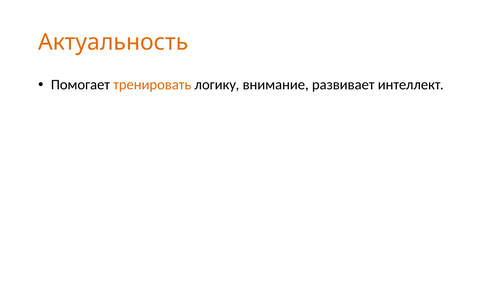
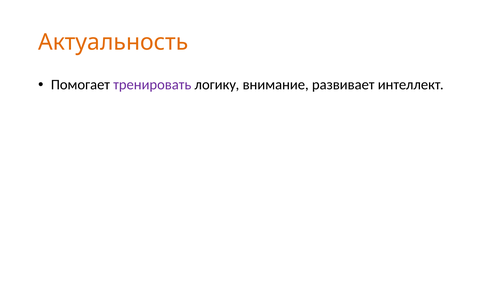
тренировать colour: orange -> purple
